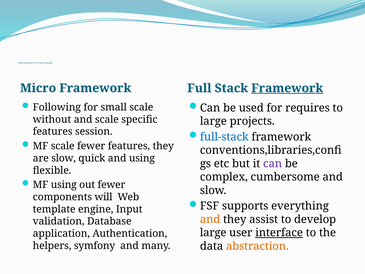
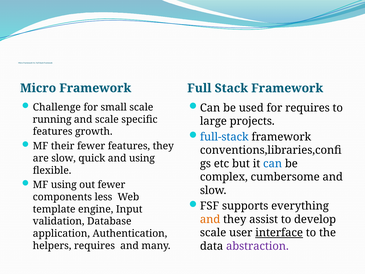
Framework at (287, 88) underline: present -> none
Following: Following -> Challenge
without: without -> running
session: session -> growth
MF scale: scale -> their
can at (273, 164) colour: purple -> blue
will: will -> less
large at (213, 233): large -> scale
helpers symfony: symfony -> requires
abstraction colour: orange -> purple
